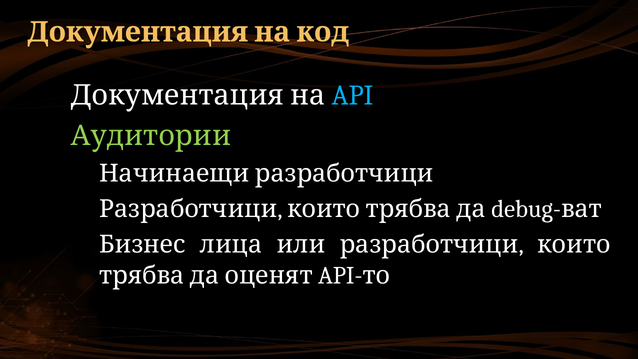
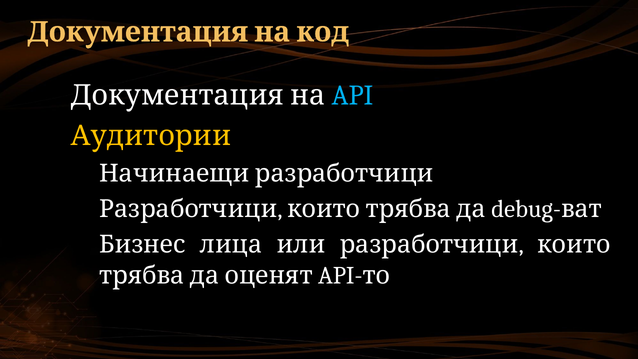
Аудитории colour: light green -> yellow
